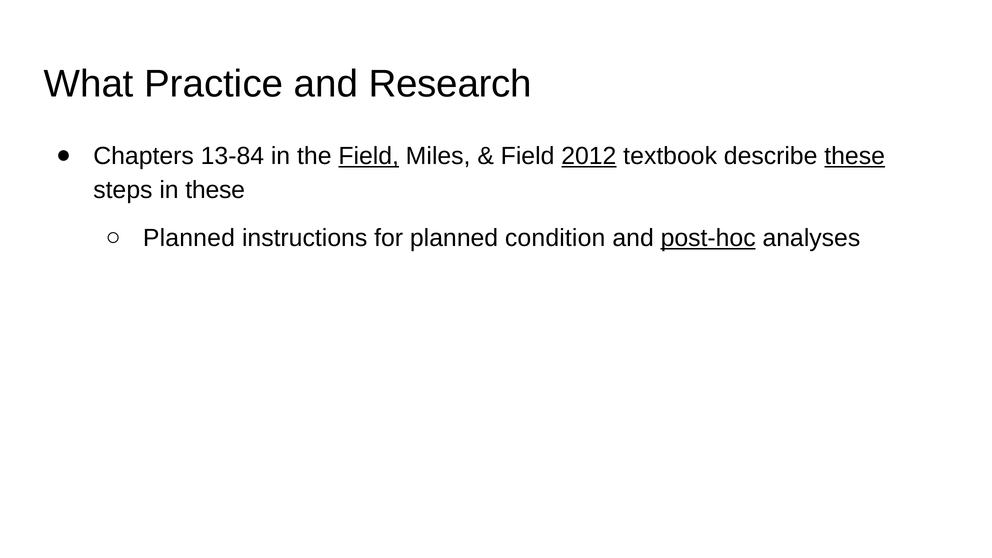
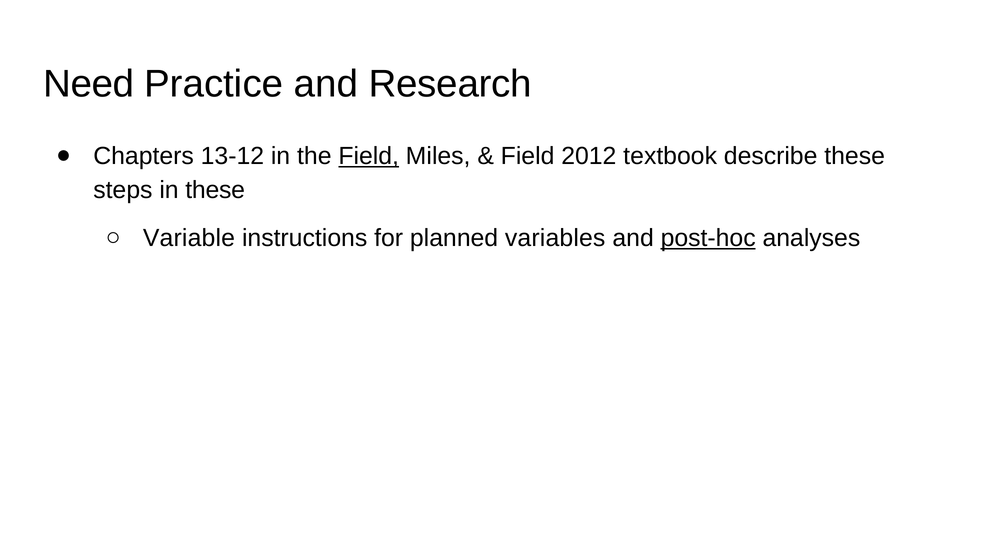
What: What -> Need
13-84: 13-84 -> 13-12
2012 underline: present -> none
these at (855, 156) underline: present -> none
Planned at (189, 238): Planned -> Variable
condition: condition -> variables
